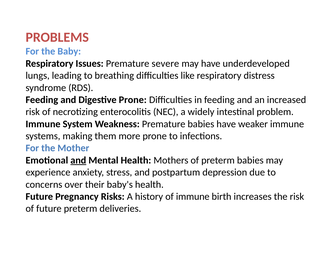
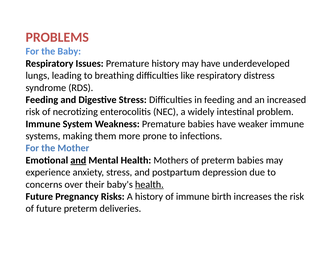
Premature severe: severe -> history
Digestive Prone: Prone -> Stress
health at (149, 184) underline: none -> present
